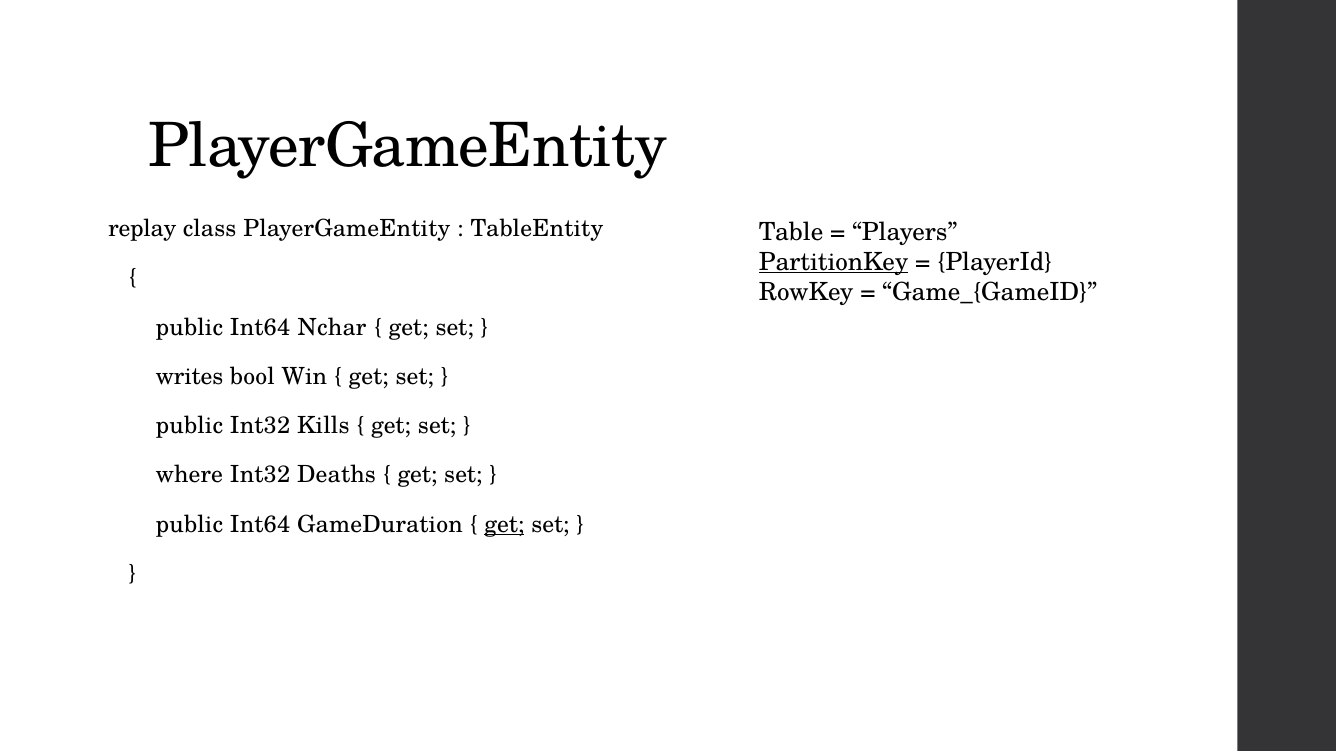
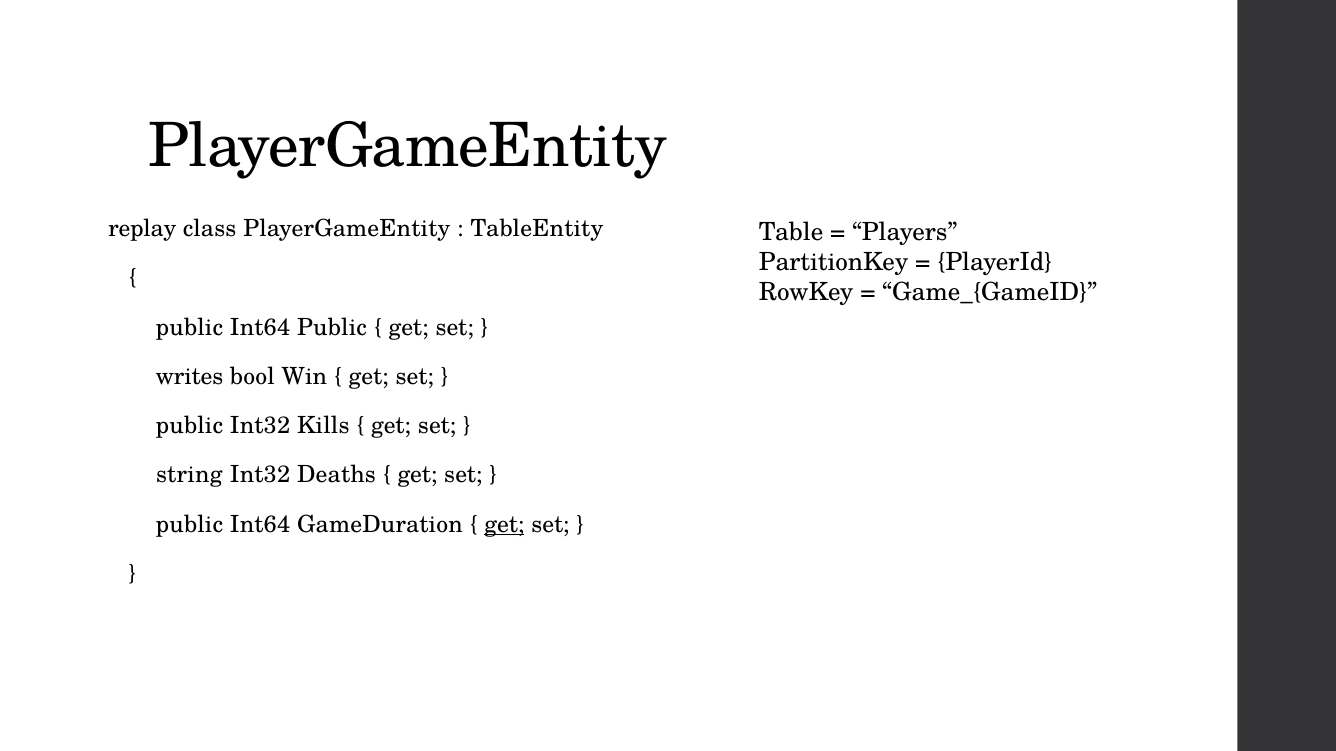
PartitionKey underline: present -> none
Int64 Nchar: Nchar -> Public
where: where -> string
